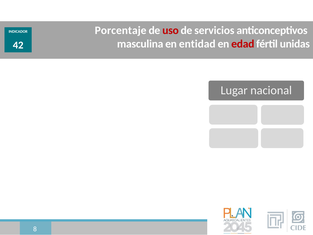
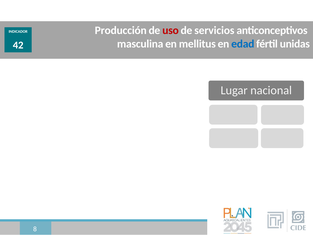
Porcentaje: Porcentaje -> Producción
entidad: entidad -> mellitus
edad colour: red -> blue
